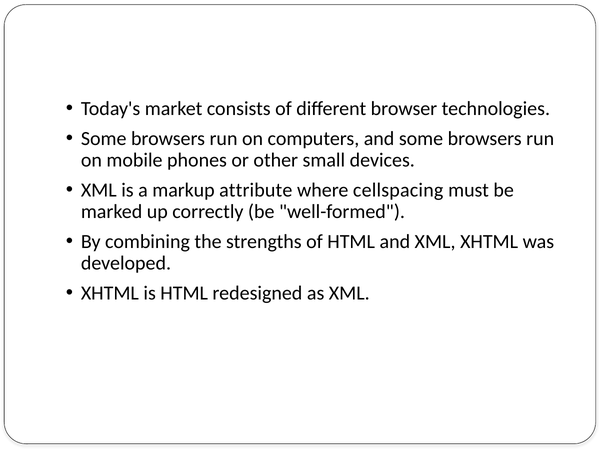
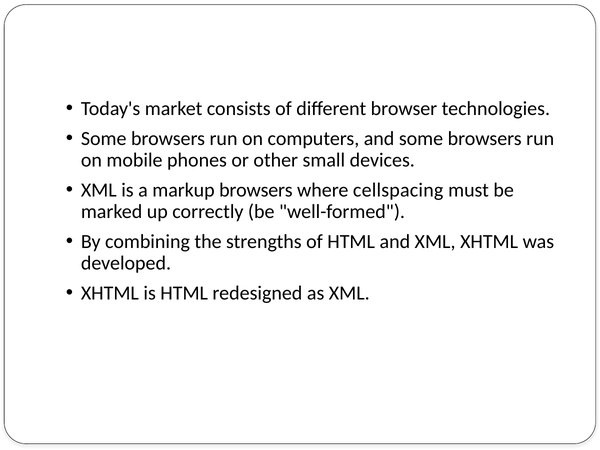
markup attribute: attribute -> browsers
